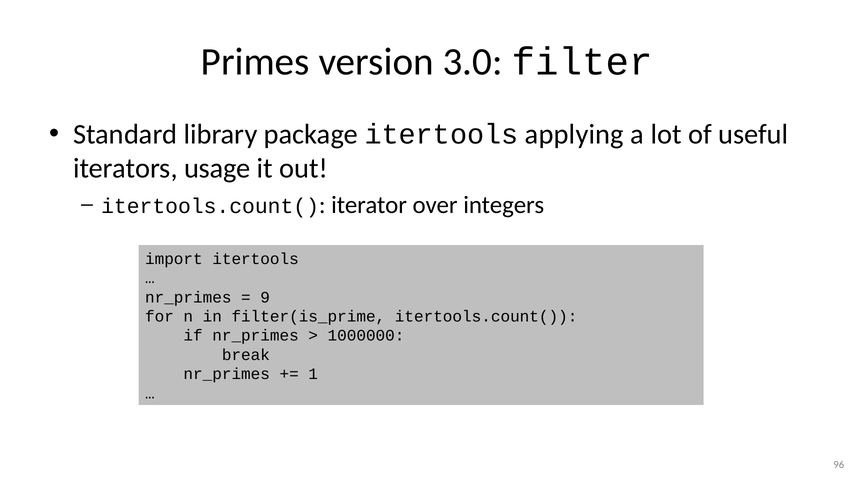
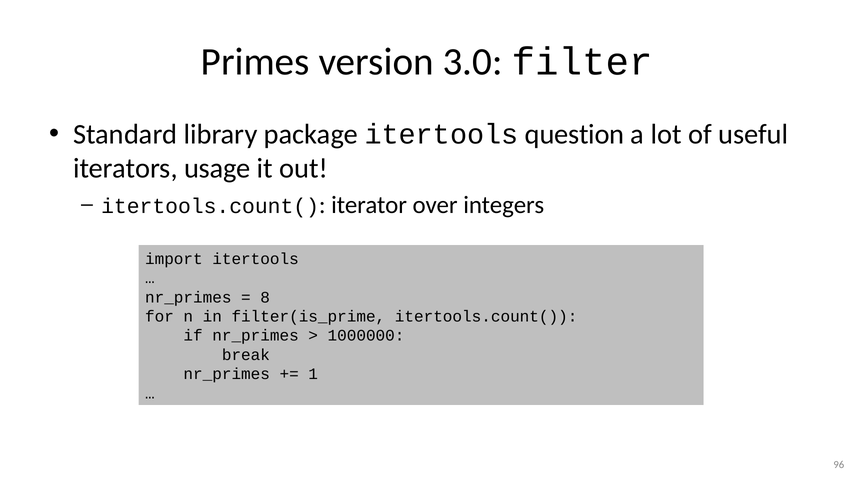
applying: applying -> question
9: 9 -> 8
